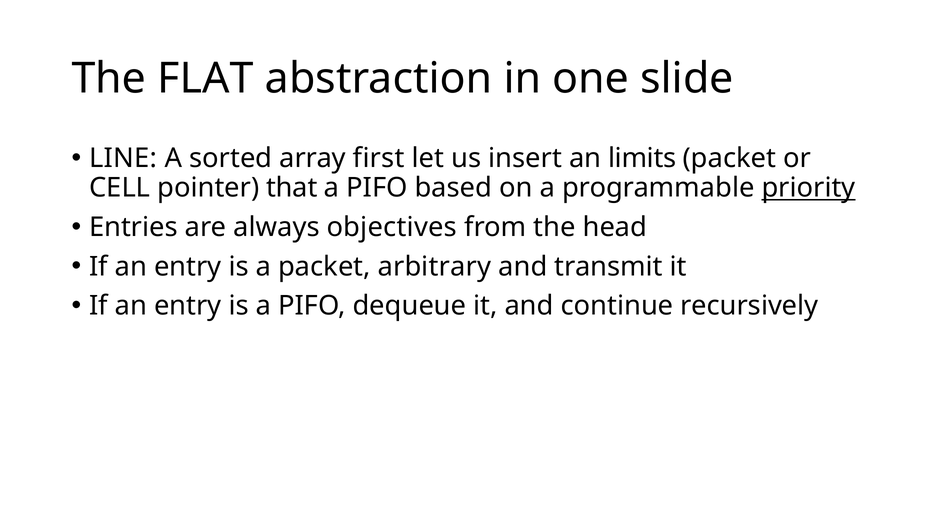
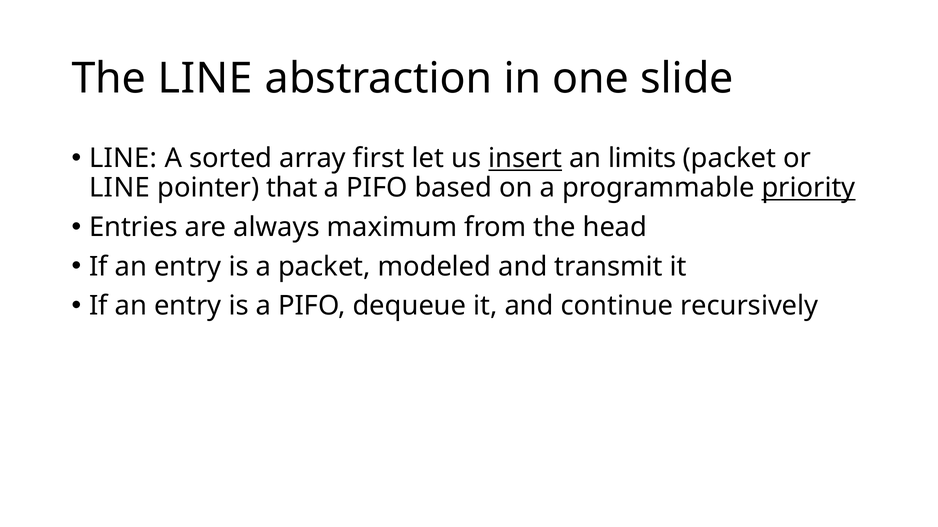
The FLAT: FLAT -> LINE
insert underline: none -> present
CELL at (120, 188): CELL -> LINE
objectives: objectives -> maximum
arbitrary: arbitrary -> modeled
